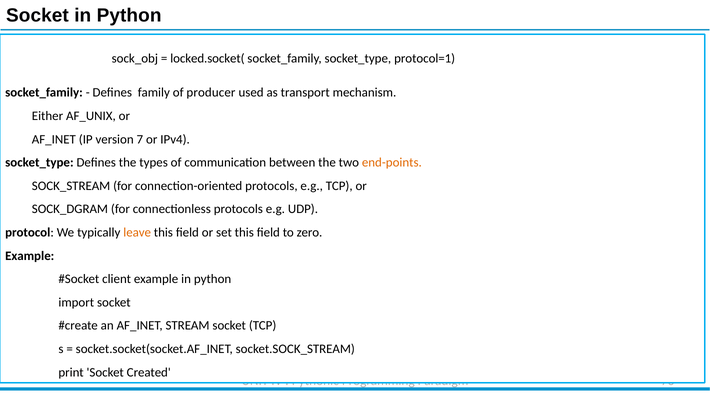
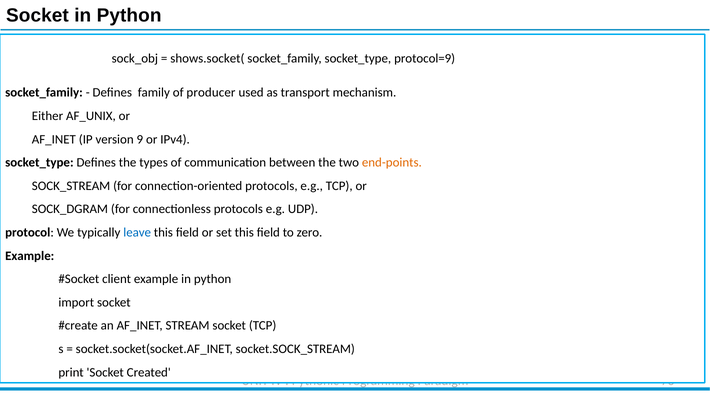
locked.socket(: locked.socket( -> shows.socket(
protocol=1: protocol=1 -> protocol=9
7: 7 -> 9
leave colour: orange -> blue
